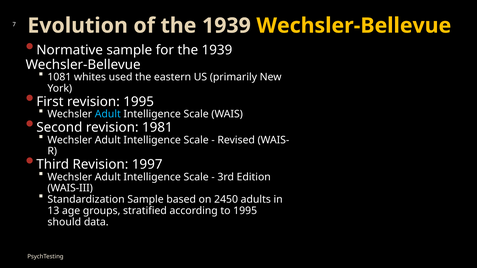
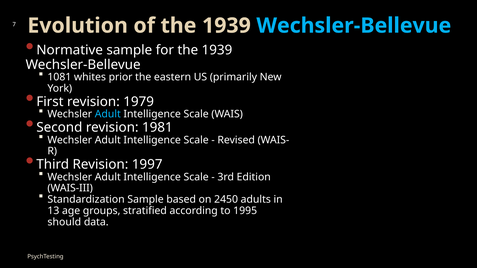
Wechsler-Bellevue at (354, 26) colour: yellow -> light blue
used: used -> prior
revision 1995: 1995 -> 1979
